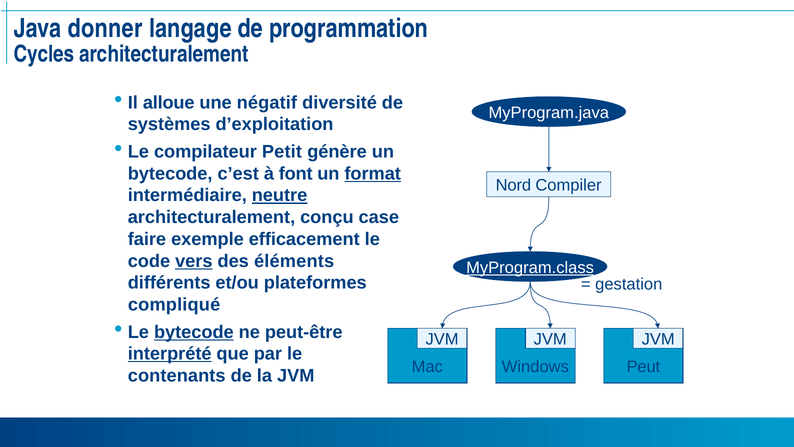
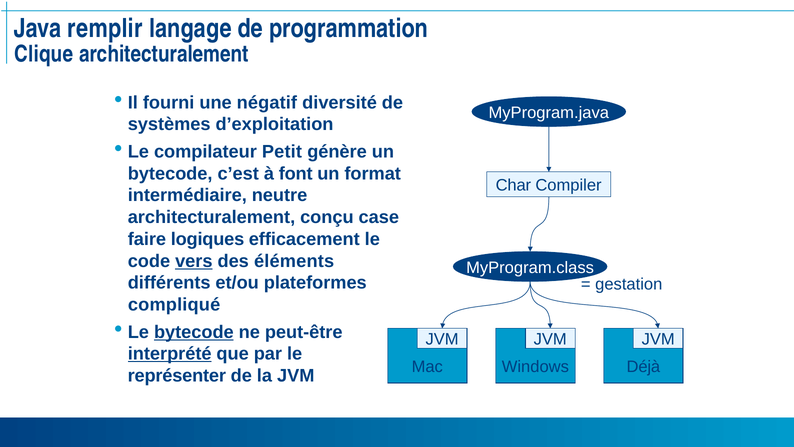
donner: donner -> remplir
Cycles: Cycles -> Clique
alloue: alloue -> fourni
format underline: present -> none
Nord: Nord -> Char
neutre underline: present -> none
exemple: exemple -> logiques
MyProgram.class underline: present -> none
Peut: Peut -> Déjà
contenants: contenants -> représenter
